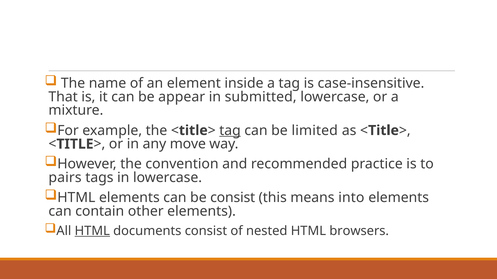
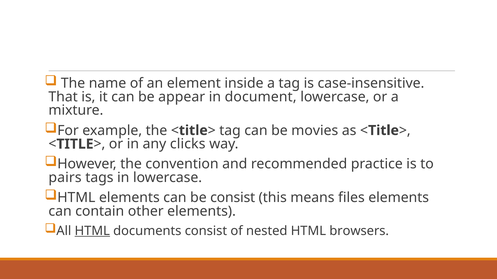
submitted: submitted -> document
tag at (230, 131) underline: present -> none
limited: limited -> movies
move: move -> clicks
into: into -> files
